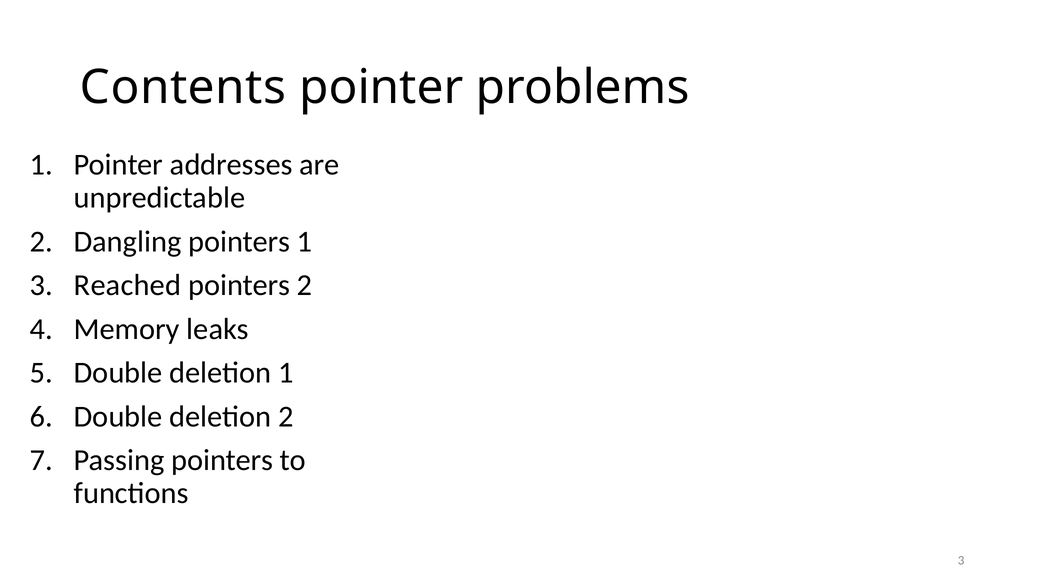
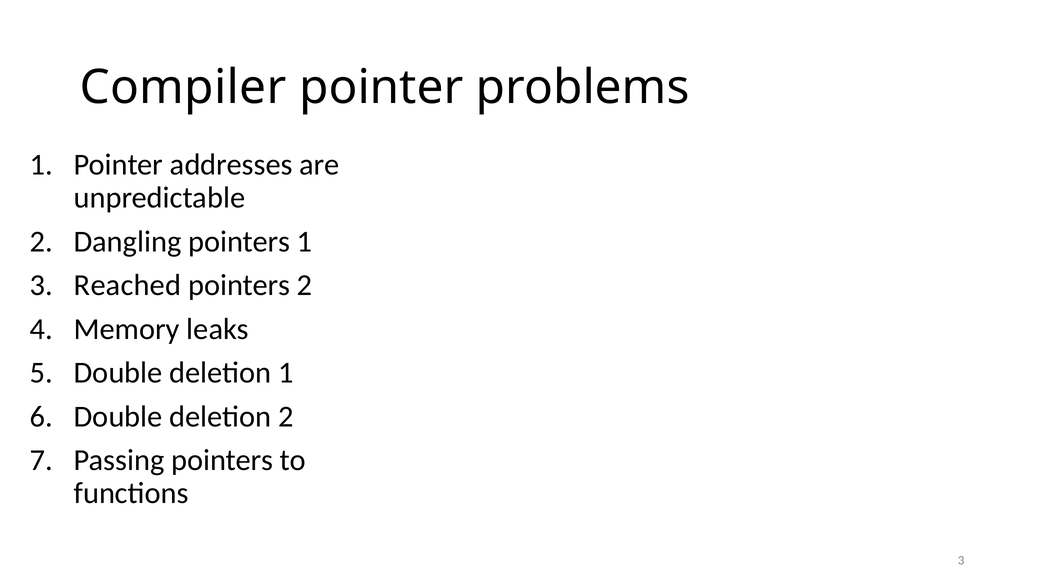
Contents: Contents -> Compiler
